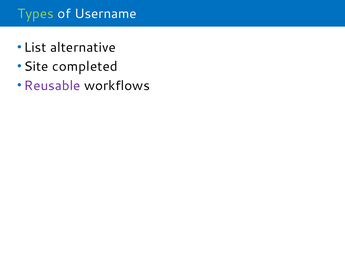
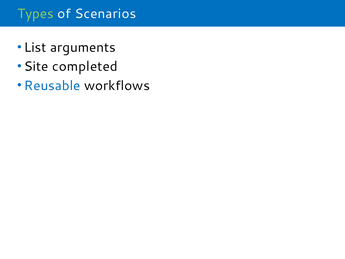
Username: Username -> Scenarios
alternative: alternative -> arguments
Reusable colour: purple -> blue
